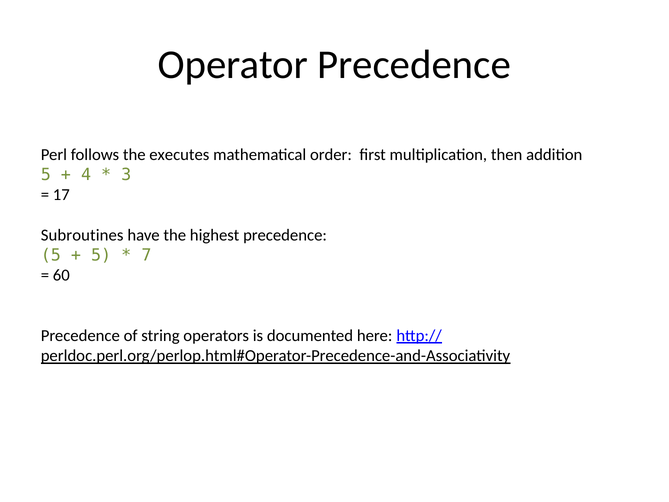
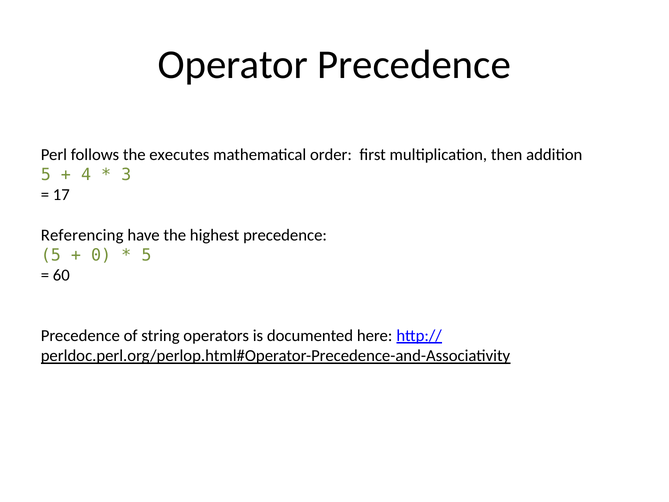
Subroutines: Subroutines -> Referencing
5 at (101, 255): 5 -> 0
7 at (146, 255): 7 -> 5
